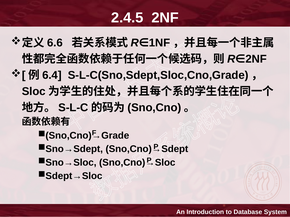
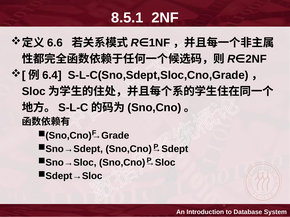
2.4.5: 2.4.5 -> 8.5.1
